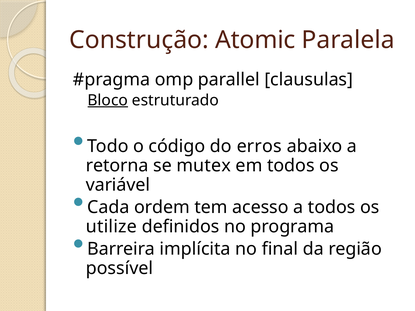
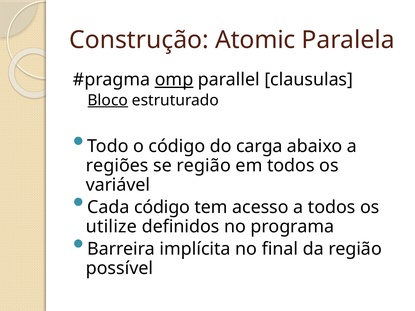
omp underline: none -> present
erros: erros -> carga
retorna: retorna -> regiões
se mutex: mutex -> região
Cada ordem: ordem -> código
